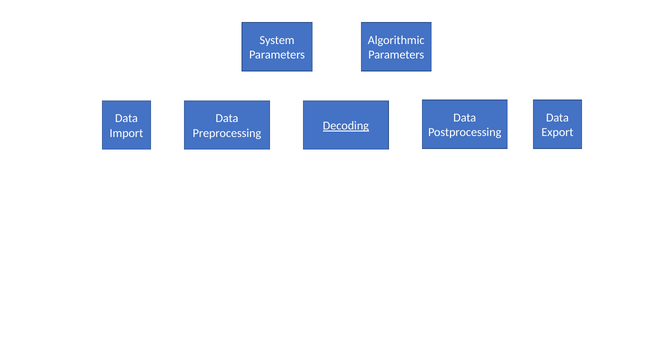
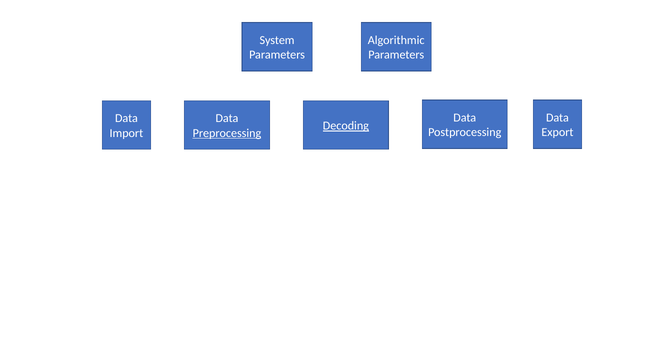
Preprocessing underline: none -> present
